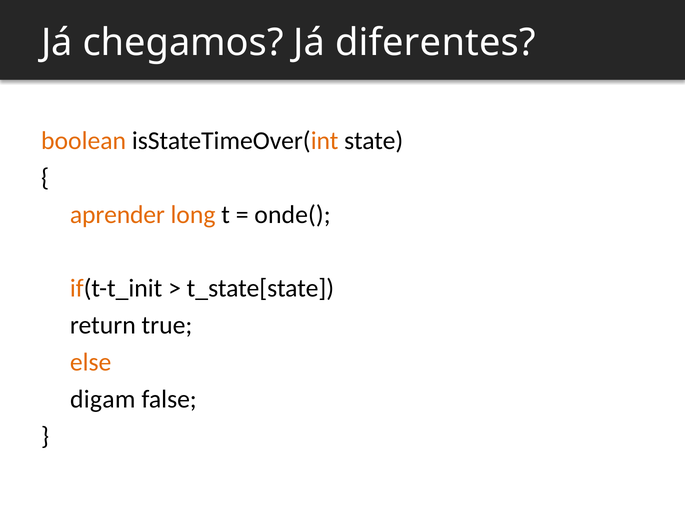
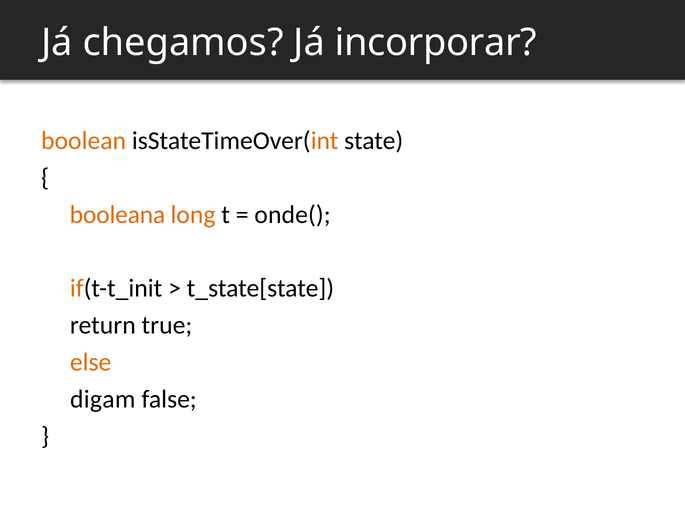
diferentes: diferentes -> incorporar
aprender: aprender -> booleana
